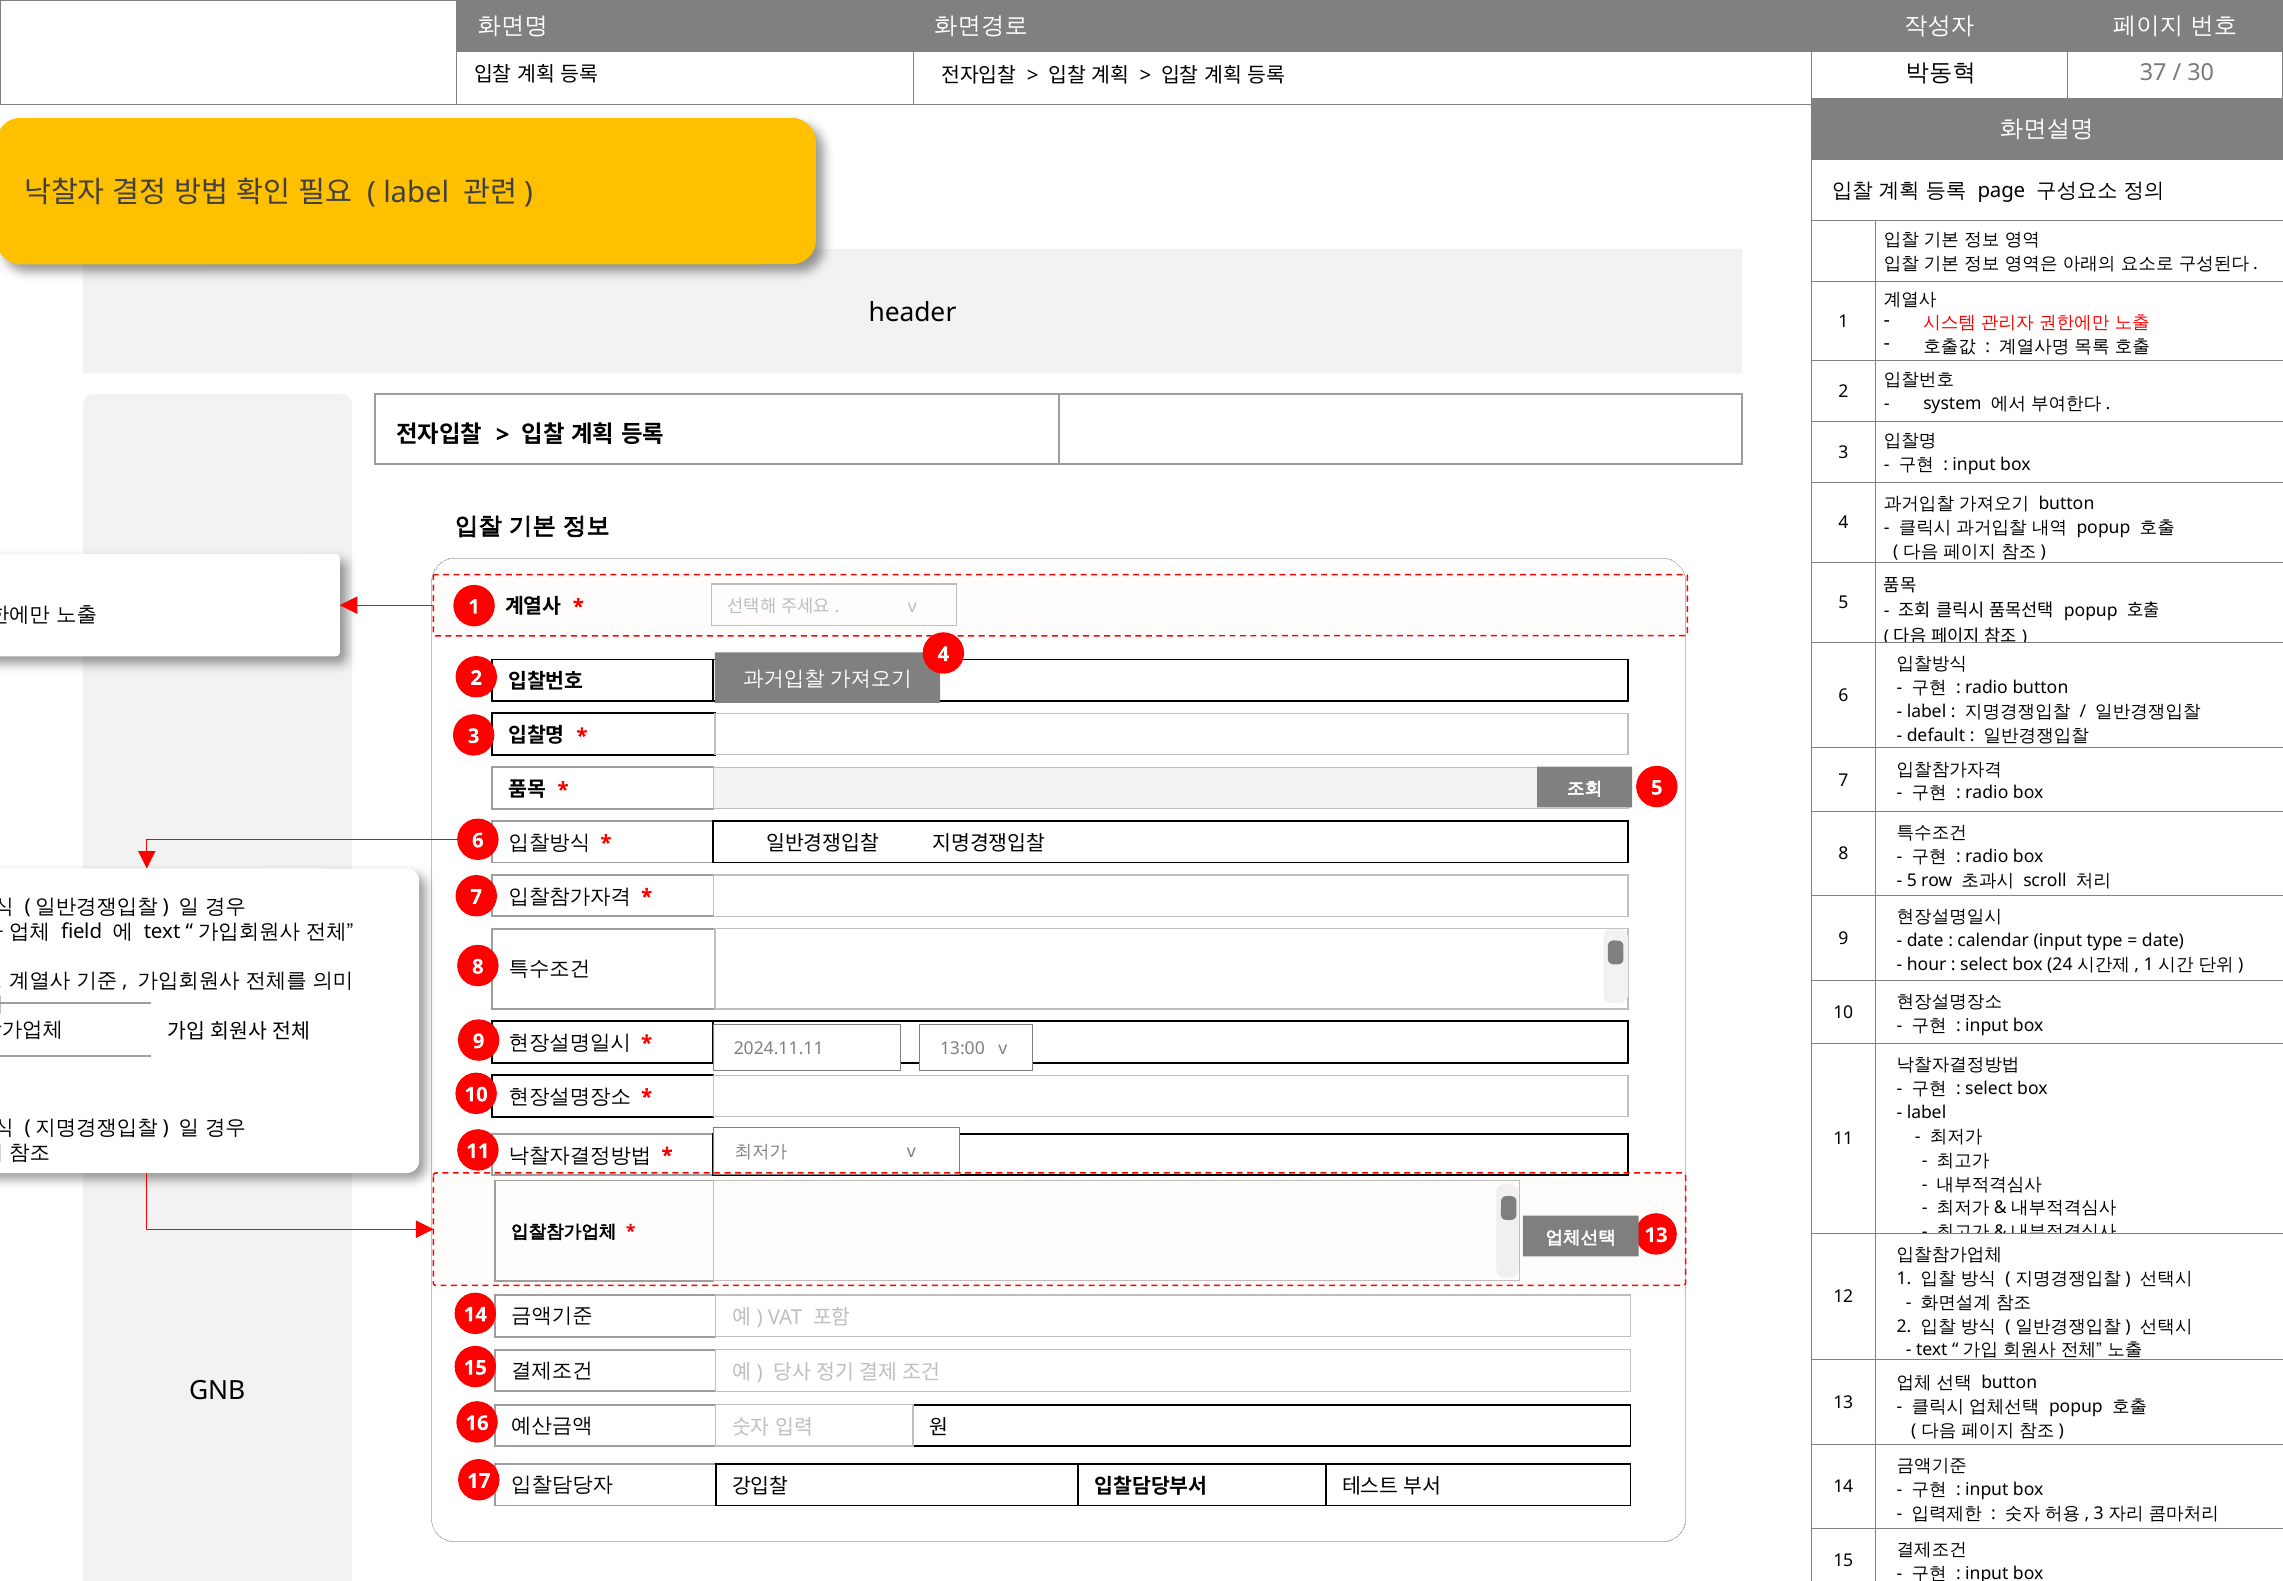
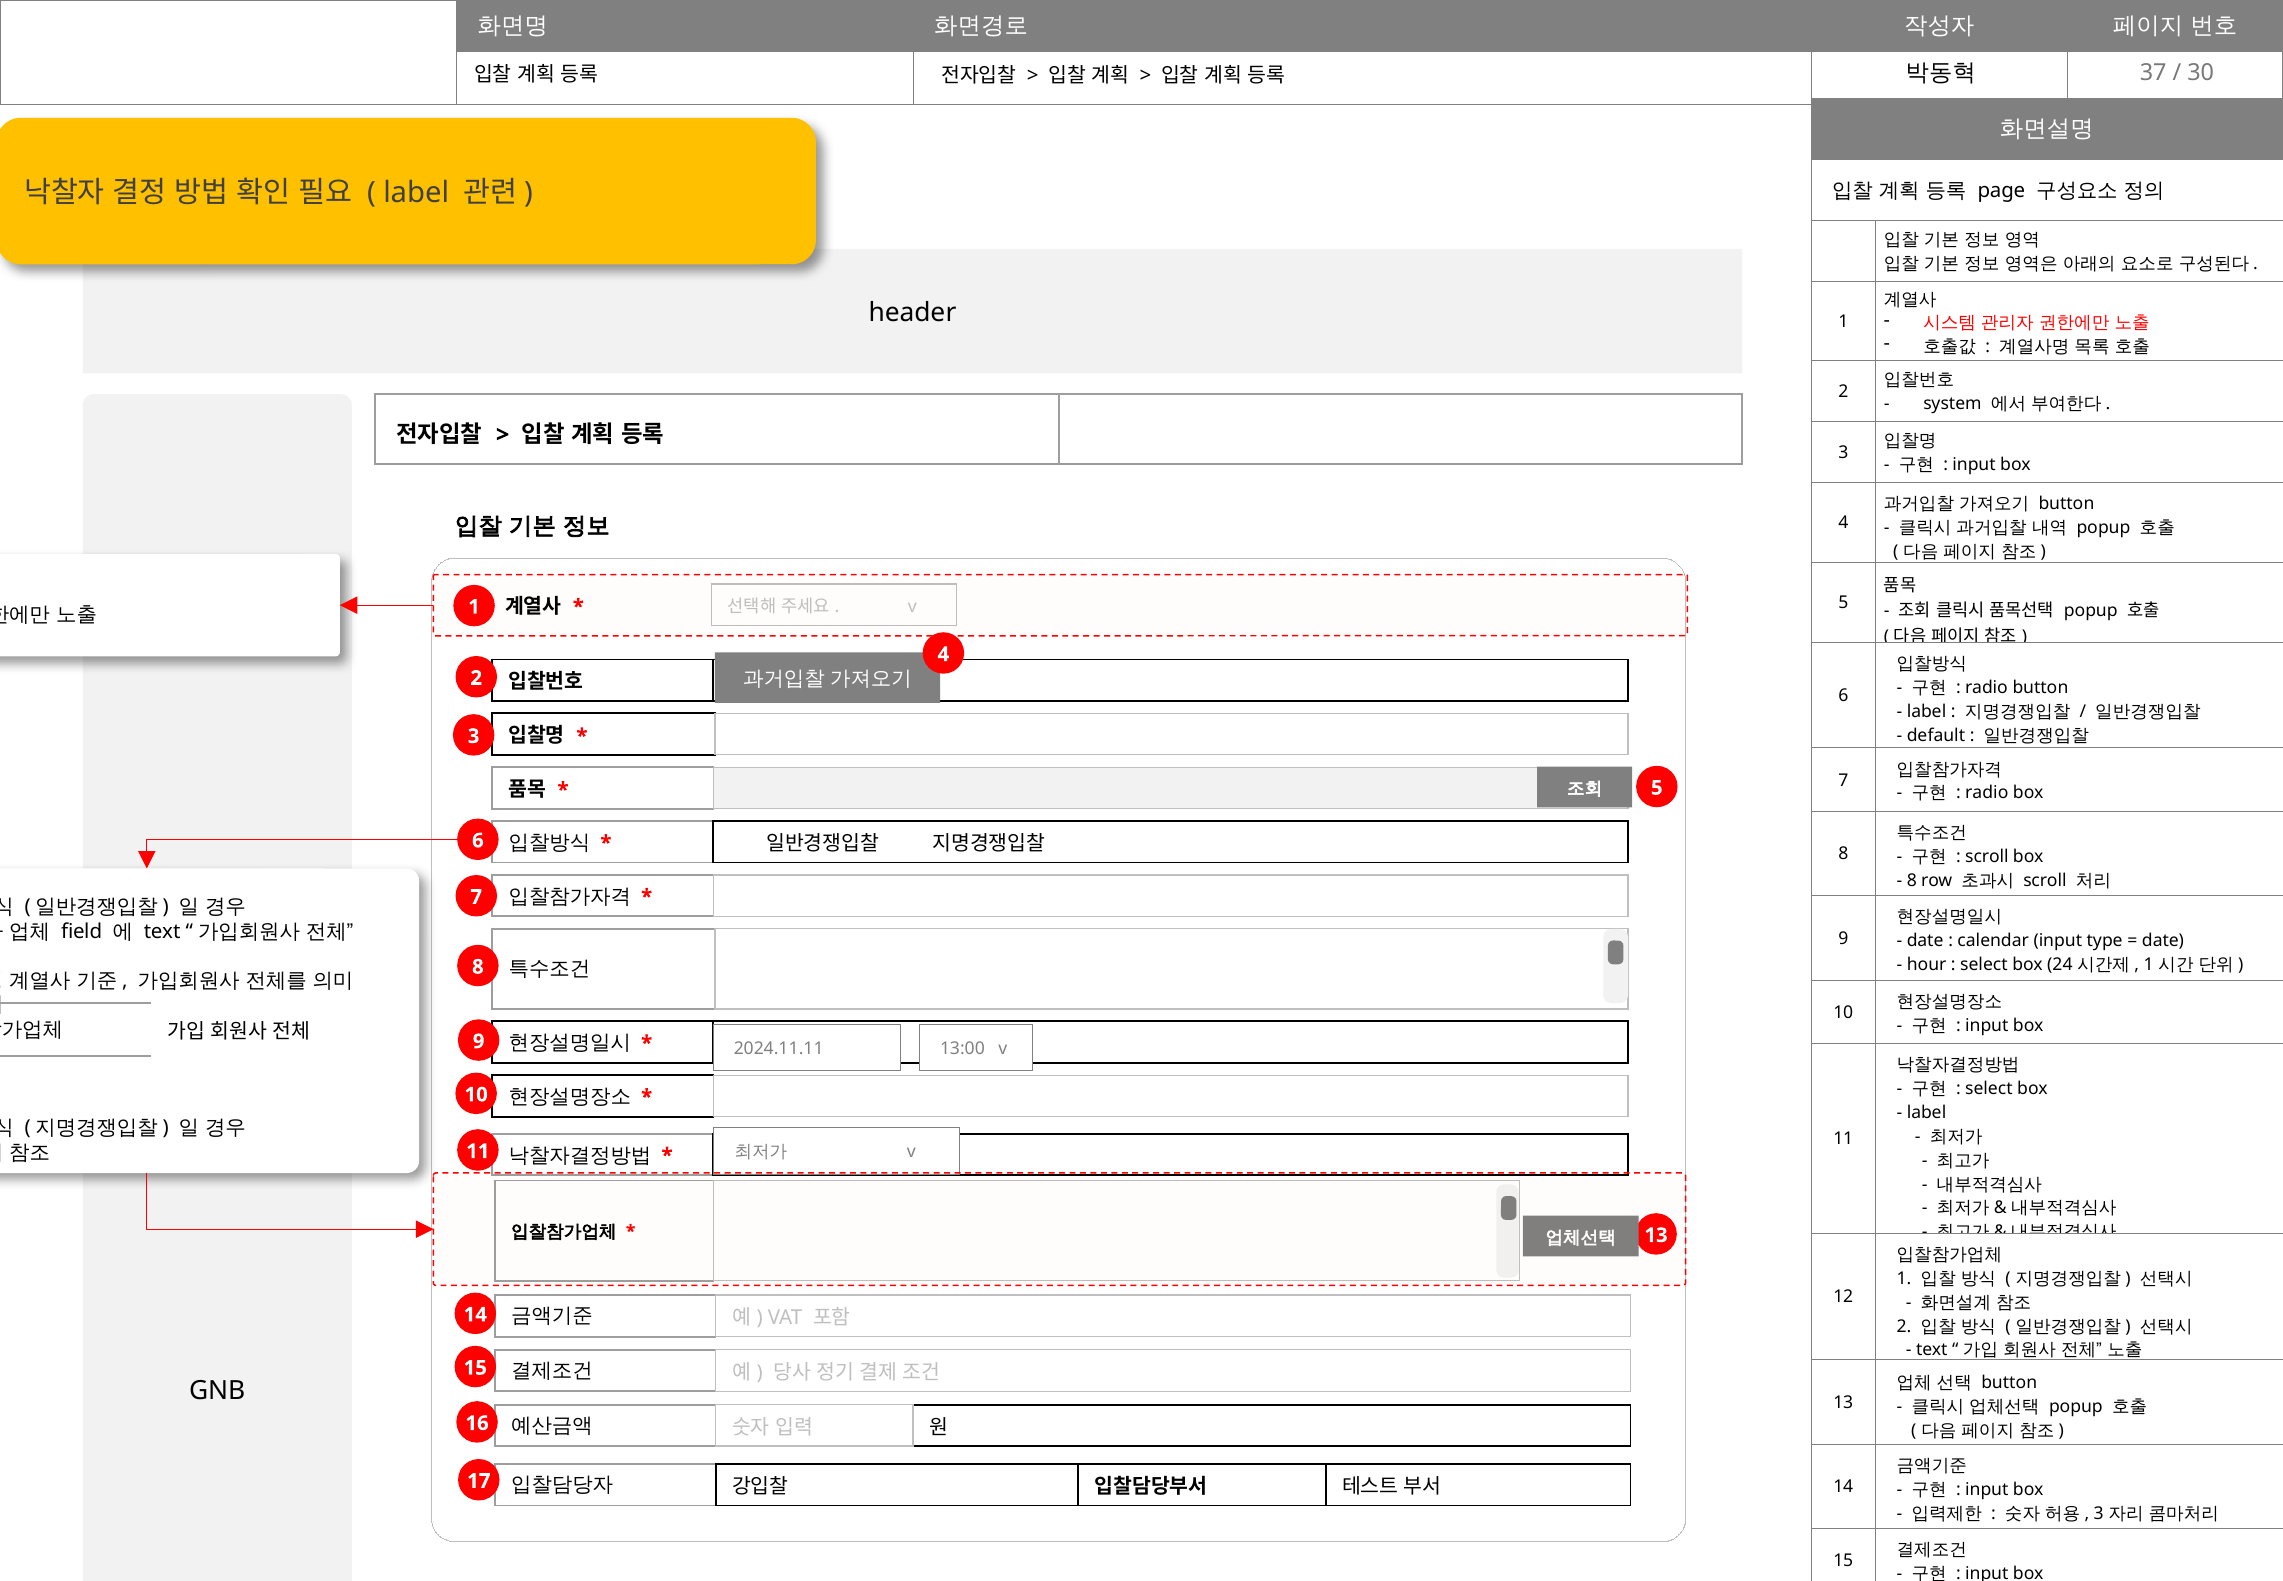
radio at (1987, 856): radio -> scroll
5 at (1912, 880): 5 -> 8
